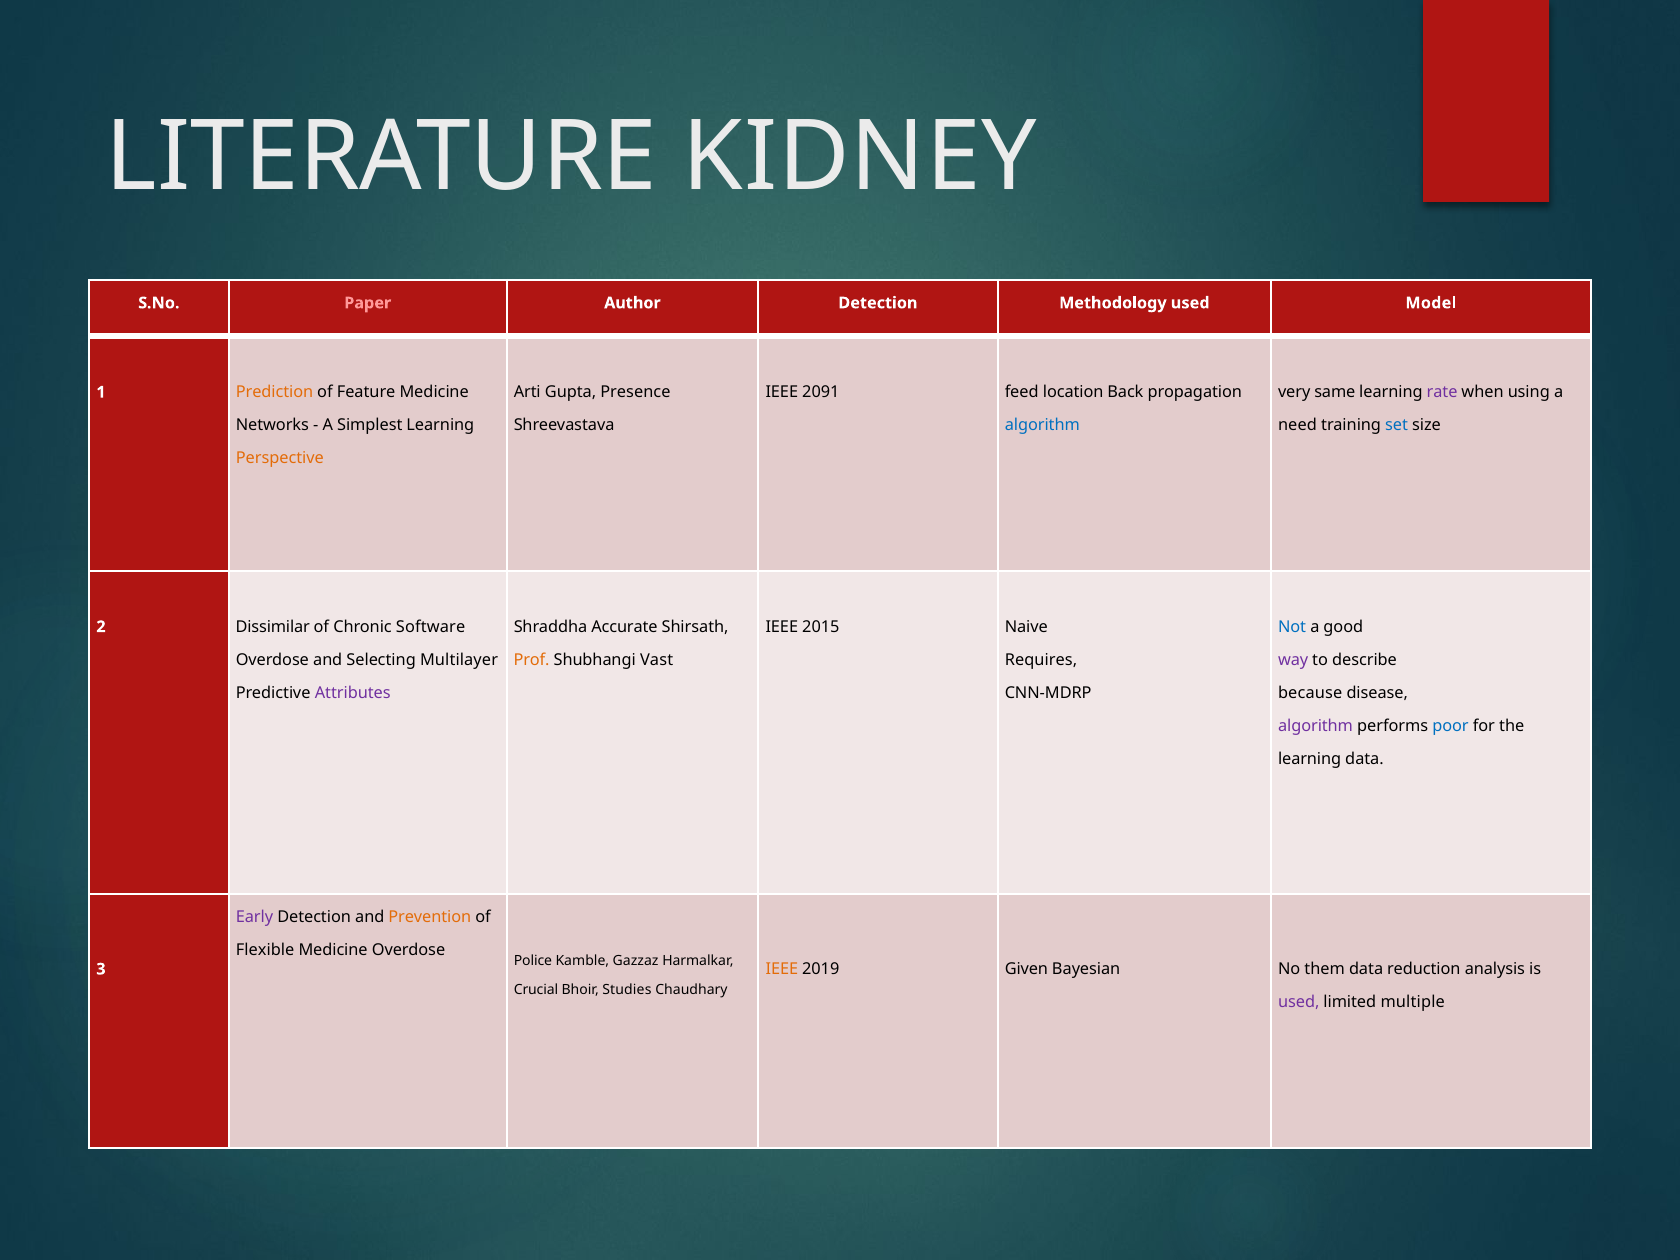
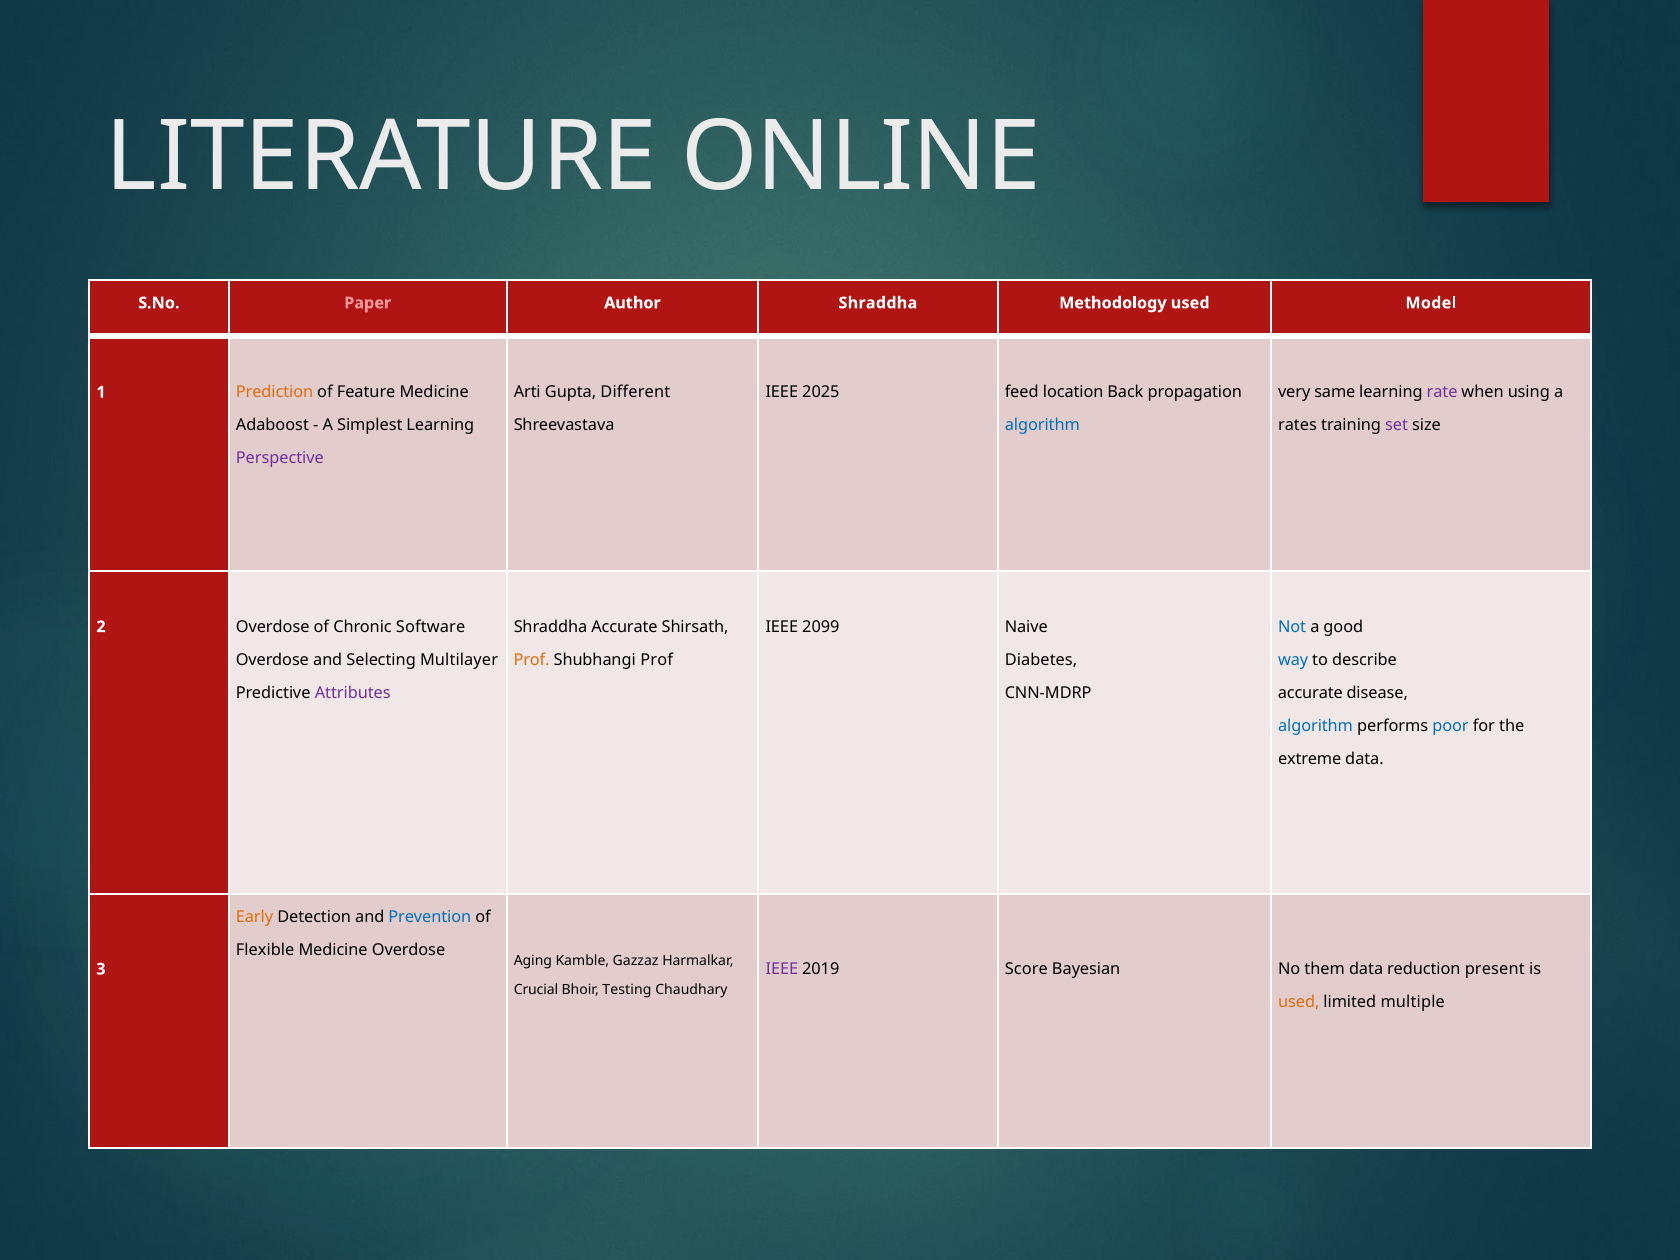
KIDNEY: KIDNEY -> ONLINE
Author Detection: Detection -> Shraddha
Presence: Presence -> Different
2091: 2091 -> 2025
Networks: Networks -> Adaboost
need: need -> rates
set colour: blue -> purple
Perspective colour: orange -> purple
2015: 2015 -> 2099
2 Dissimilar: Dissimilar -> Overdose
Shubhangi Vast: Vast -> Prof
Requires: Requires -> Diabetes
way colour: purple -> blue
because at (1310, 693): because -> accurate
algorithm at (1316, 726) colour: purple -> blue
learning at (1310, 759): learning -> extreme
Early colour: purple -> orange
Prevention colour: orange -> blue
Police: Police -> Aging
IEEE at (782, 969) colour: orange -> purple
Given: Given -> Score
analysis: analysis -> present
Studies: Studies -> Testing
used at (1299, 1002) colour: purple -> orange
